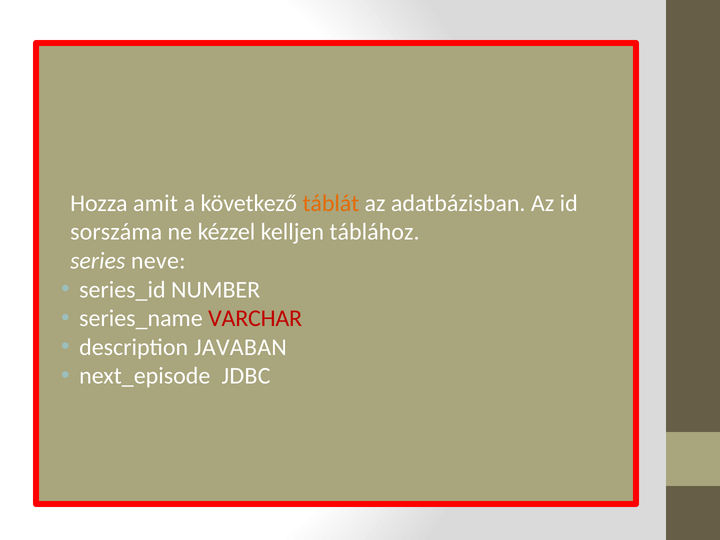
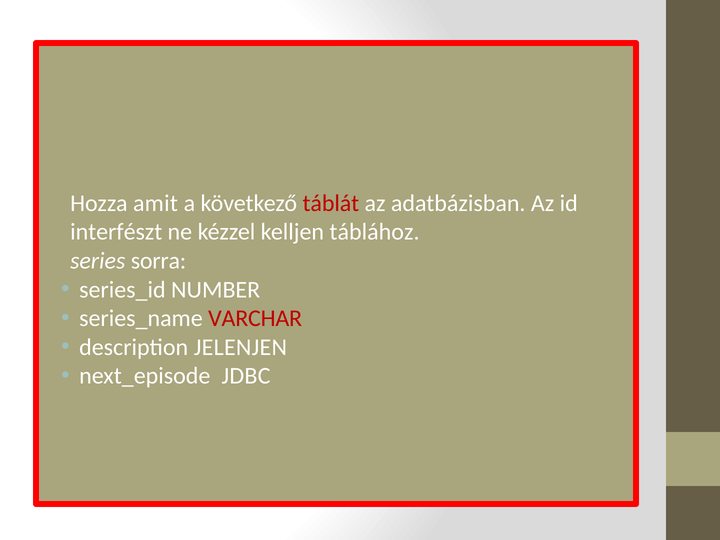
táblát colour: orange -> red
sorszáma: sorszáma -> interfészt
neve: neve -> sorra
JAVABAN: JAVABAN -> JELENJEN
